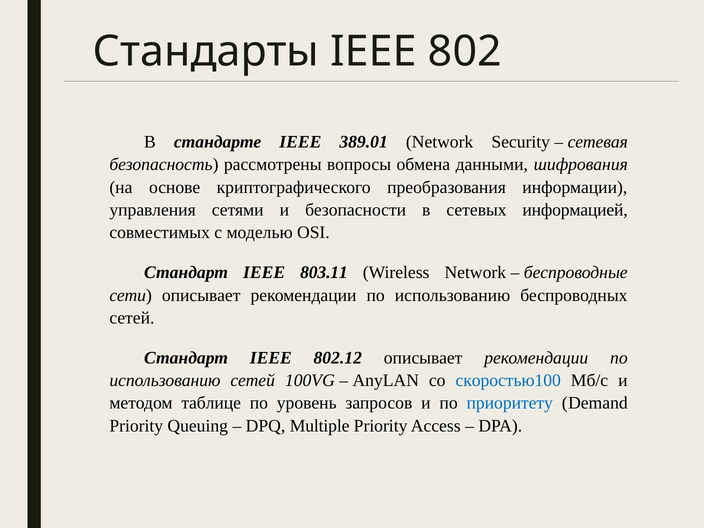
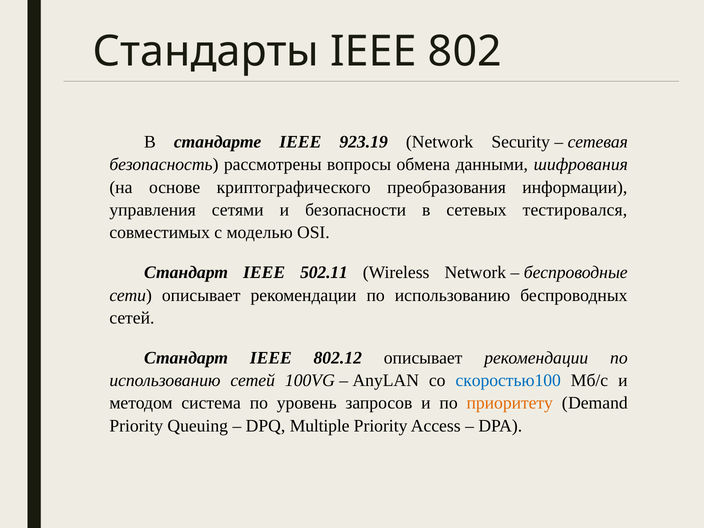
389.01: 389.01 -> 923.19
информацией: информацией -> тестировался
803.11: 803.11 -> 502.11
таблице: таблице -> система
приоритету colour: blue -> orange
